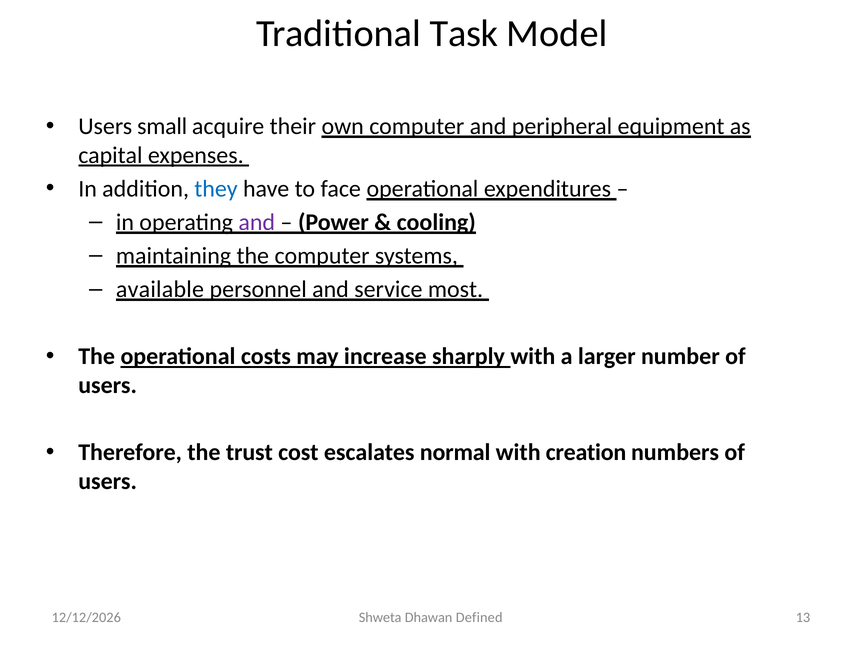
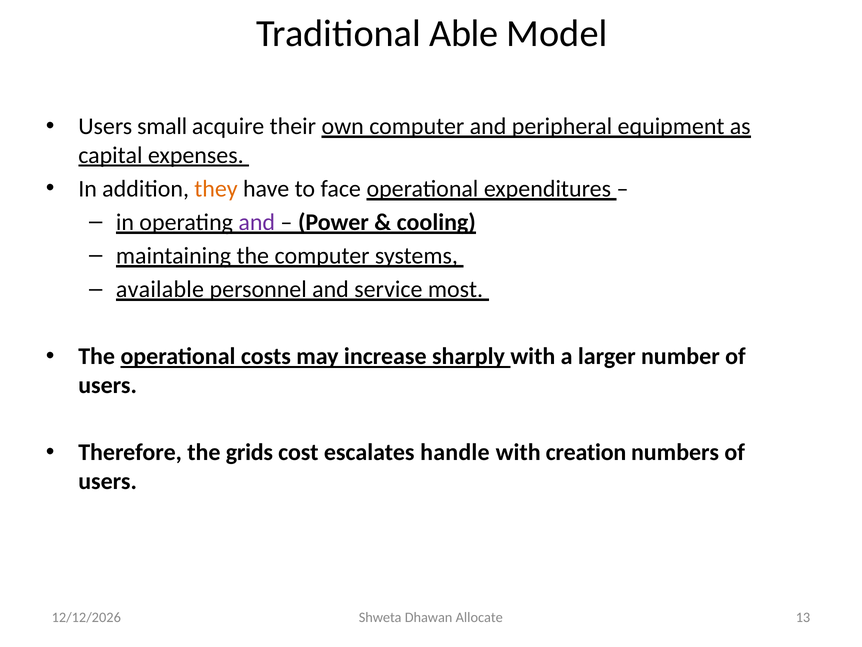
Task: Task -> Able
they colour: blue -> orange
trust: trust -> grids
normal: normal -> handle
Defined: Defined -> Allocate
